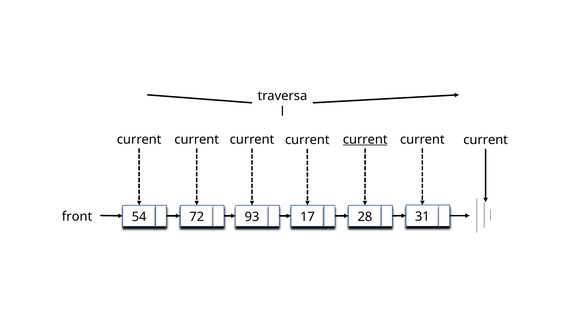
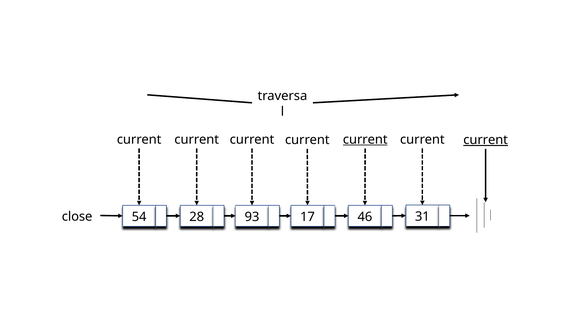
current at (486, 140) underline: none -> present
front: front -> close
72: 72 -> 28
28: 28 -> 46
